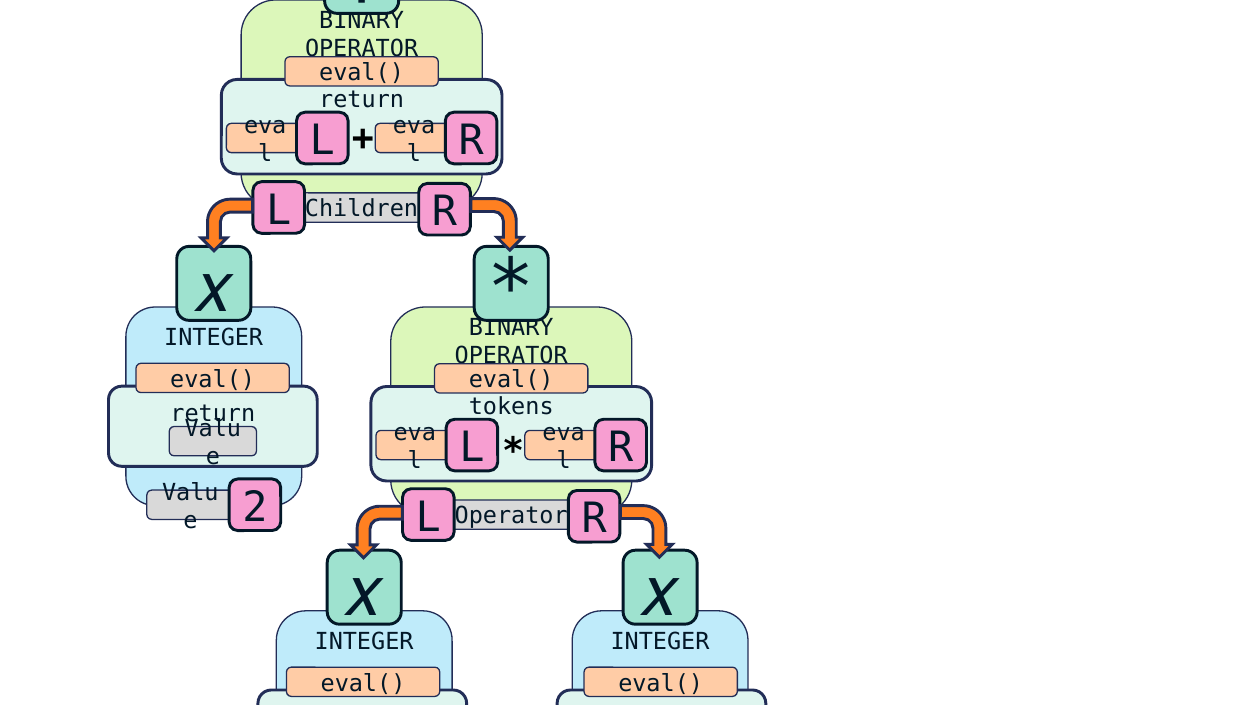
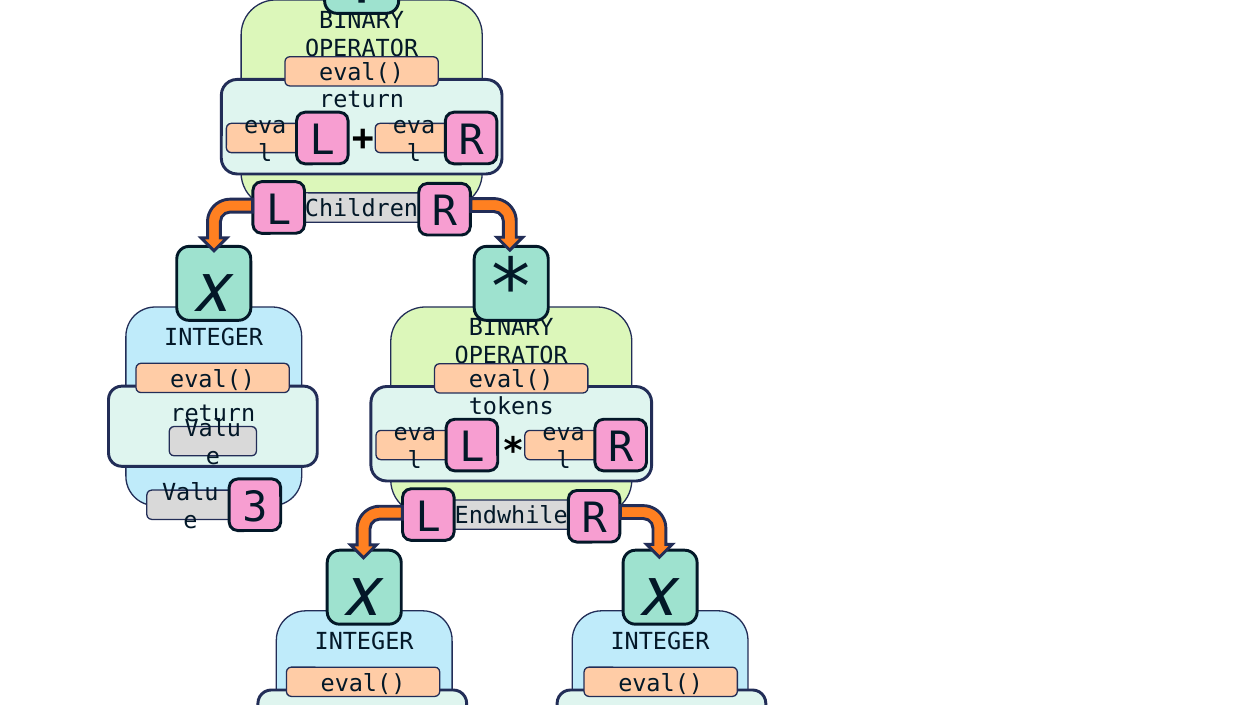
Operator at (511, 516): Operator -> Endwhile
2: 2 -> 3
